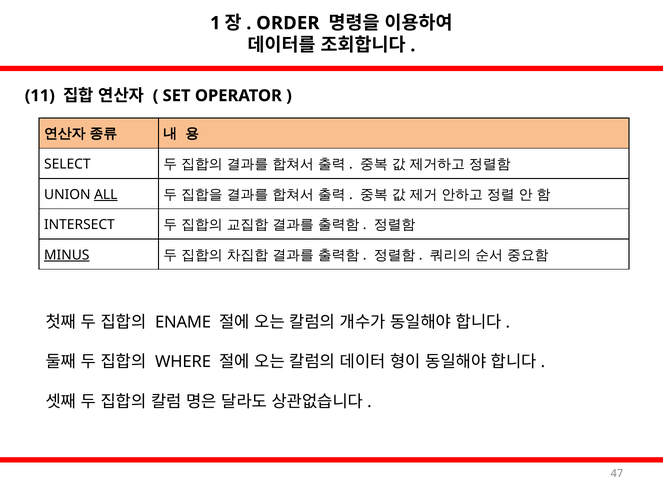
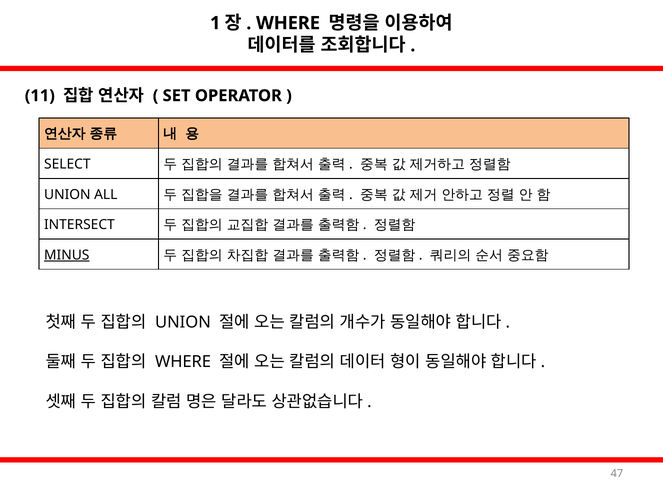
ORDER at (288, 23): ORDER -> WHERE
ALL underline: present -> none
ENAME at (183, 322): ENAME -> UNION
